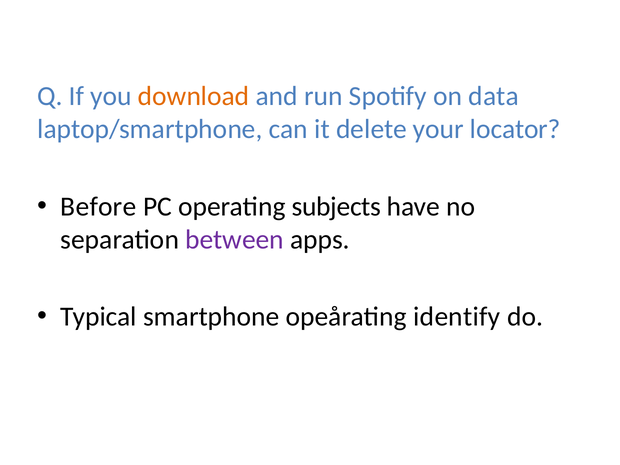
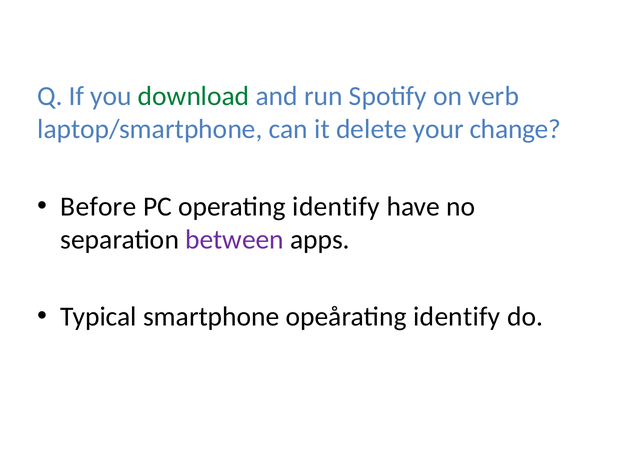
download colour: orange -> green
data: data -> verb
locator: locator -> change
operating subjects: subjects -> identify
